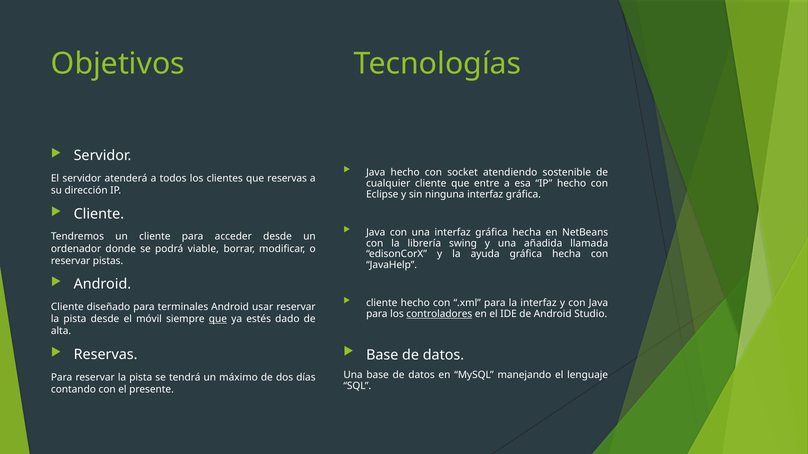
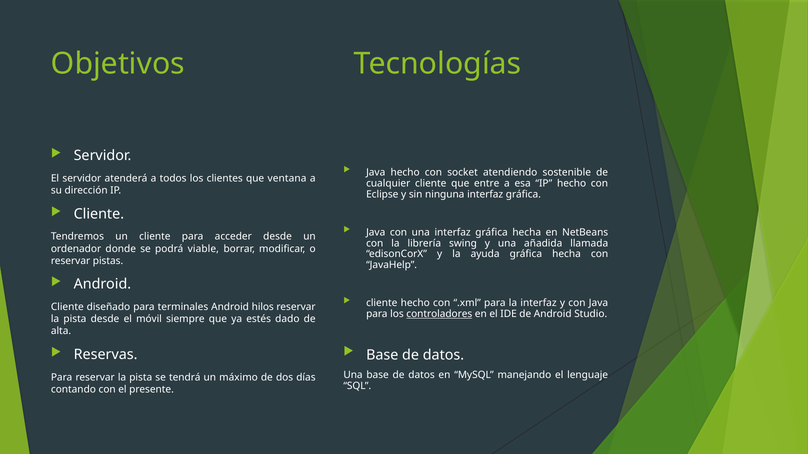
que reservas: reservas -> ventana
usar: usar -> hilos
que at (218, 319) underline: present -> none
